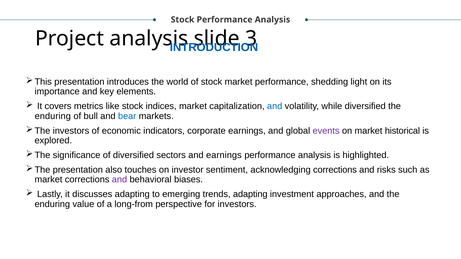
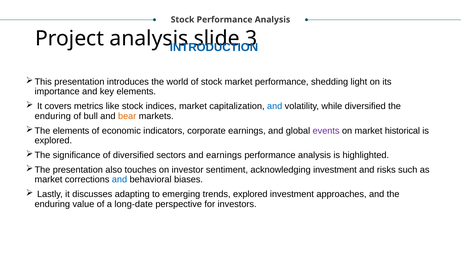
bear colour: blue -> orange
investors at (71, 131): investors -> elements
acknowledging corrections: corrections -> investment
and at (120, 180) colour: purple -> blue
trends adapting: adapting -> explored
long-from: long-from -> long-date
